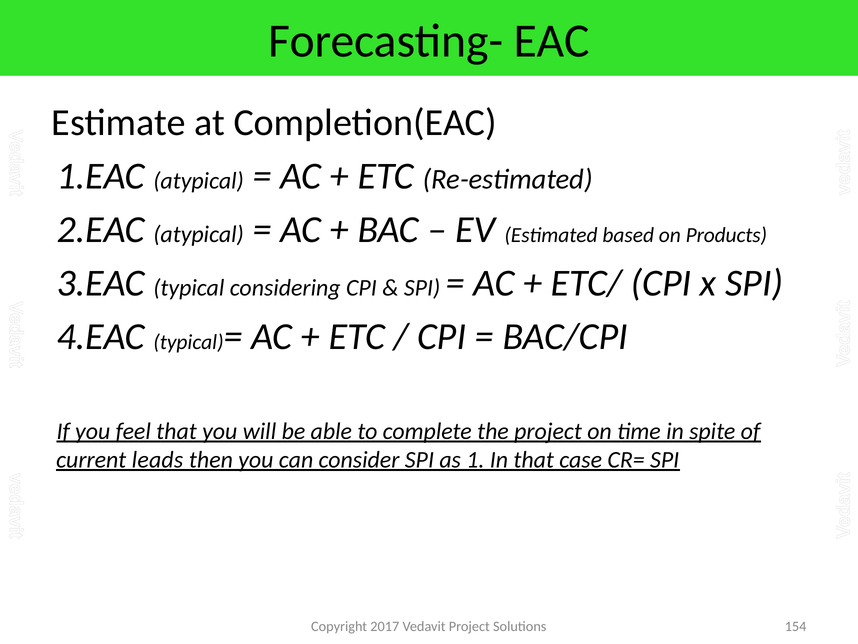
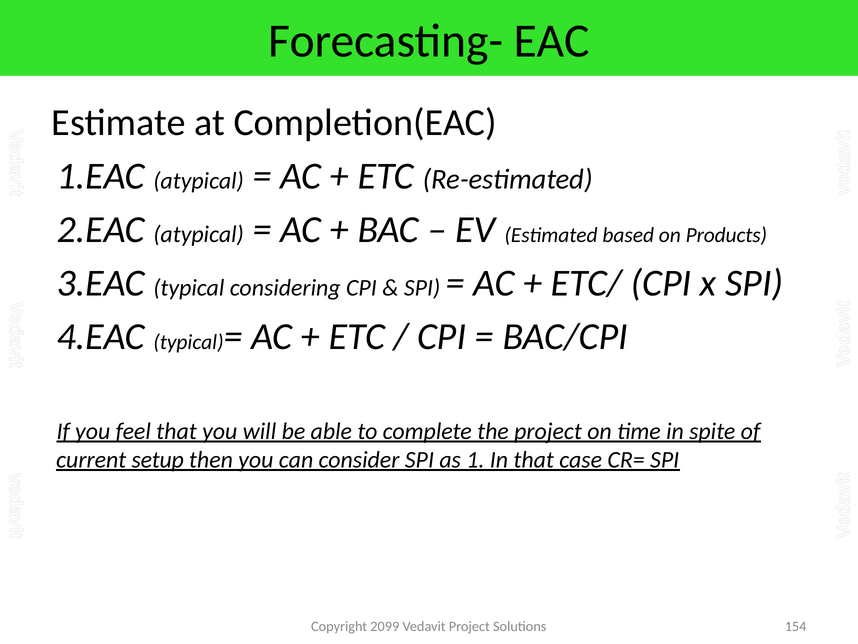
leads: leads -> setup
2017: 2017 -> 2099
